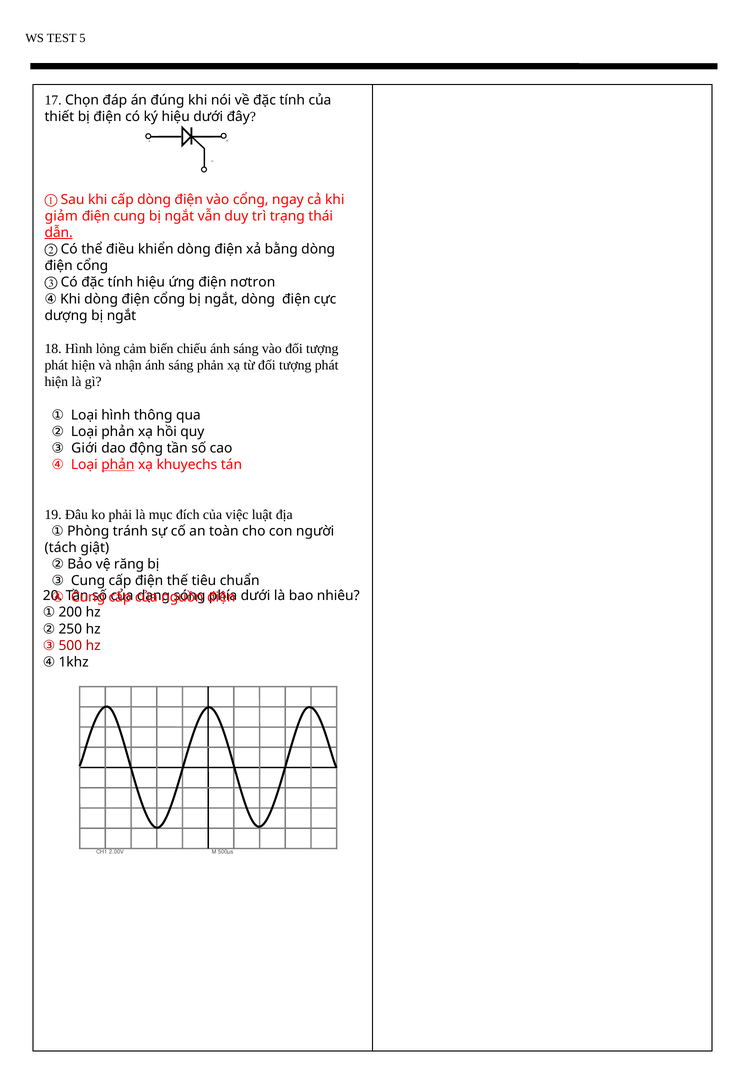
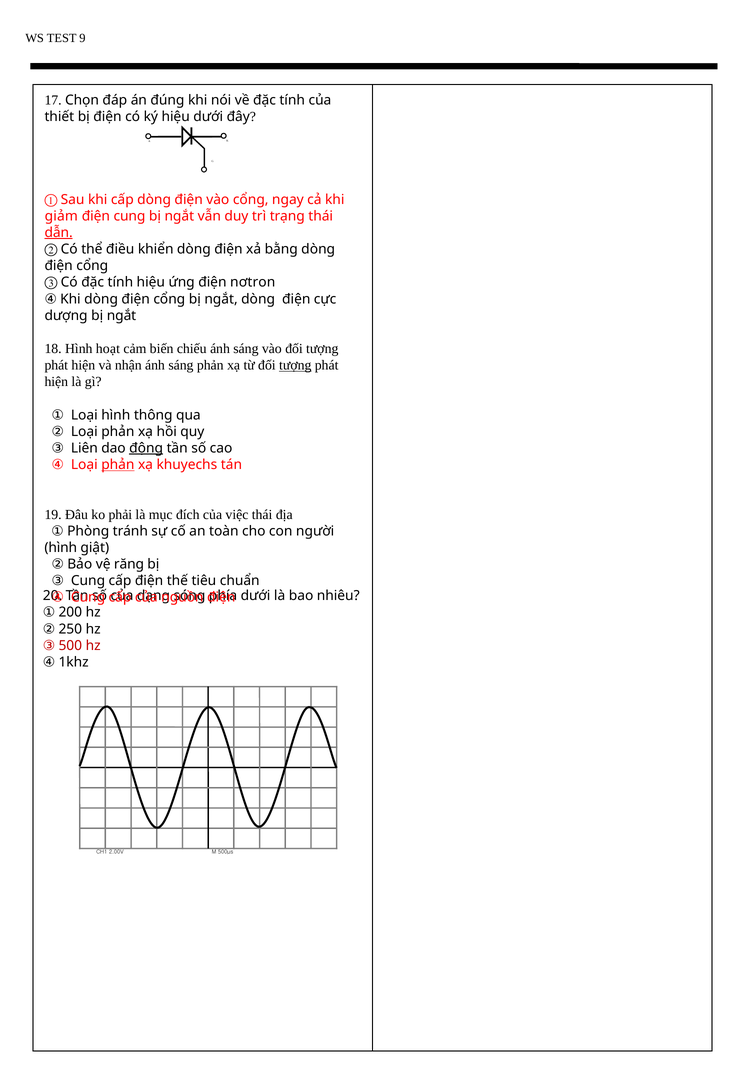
5: 5 -> 9
lỏng: lỏng -> hoạt
tượng at (295, 365) underline: none -> present
Giới: Giới -> Liên
động underline: none -> present
việc luật: luật -> thái
tách at (61, 548): tách -> hình
